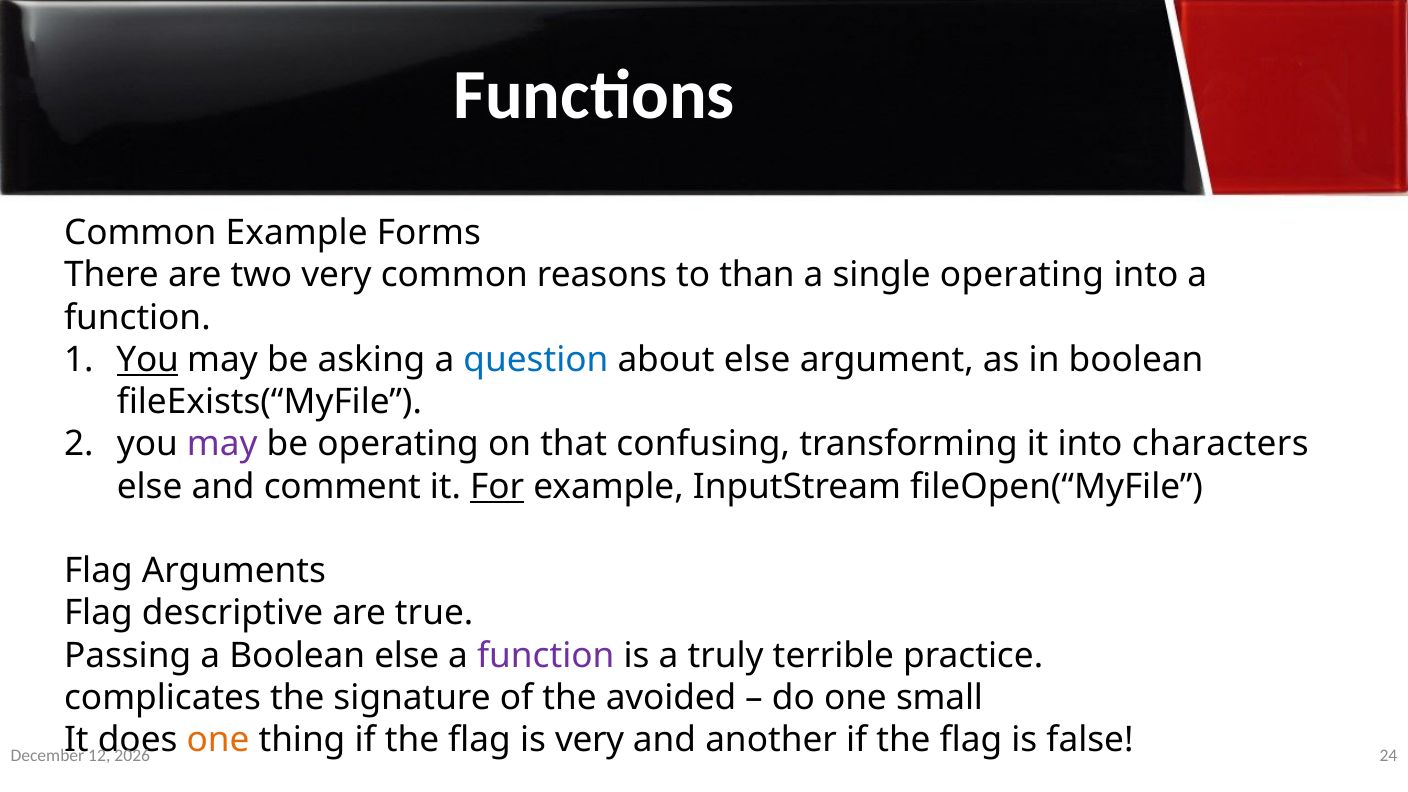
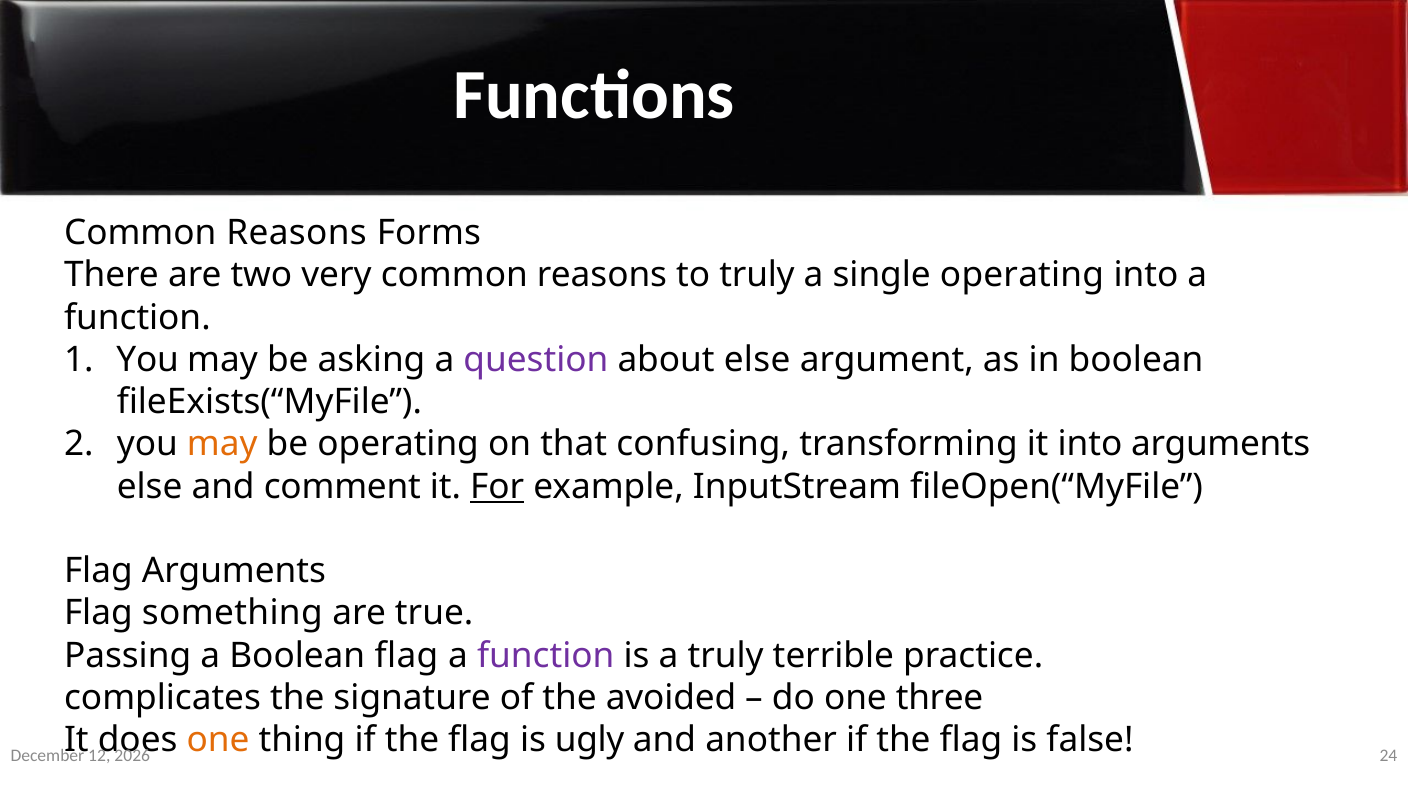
Example at (297, 233): Example -> Reasons
to than: than -> truly
You at (148, 360) underline: present -> none
question colour: blue -> purple
may at (222, 444) colour: purple -> orange
into characters: characters -> arguments
descriptive: descriptive -> something
Boolean else: else -> flag
small: small -> three
is very: very -> ugly
